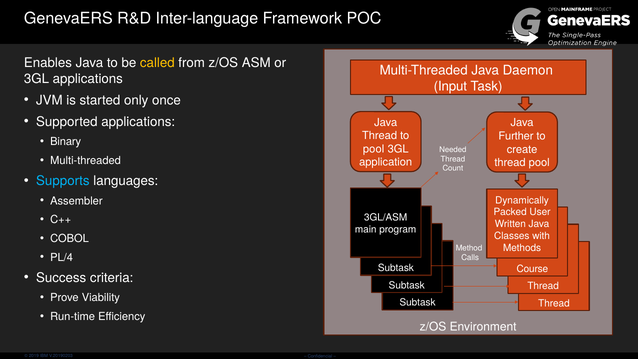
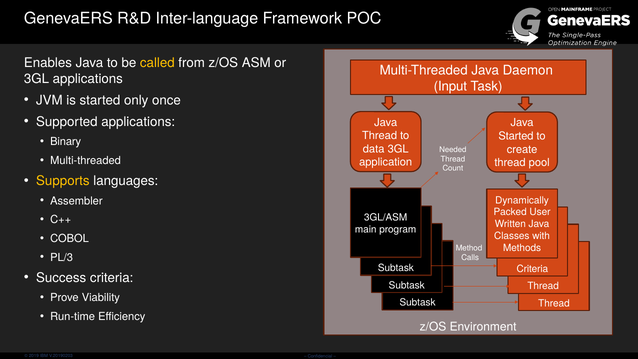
Further at (516, 136): Further -> Started
pool at (374, 149): pool -> data
Supports colour: light blue -> yellow
PL/4: PL/4 -> PL/3
Course at (532, 269): Course -> Criteria
